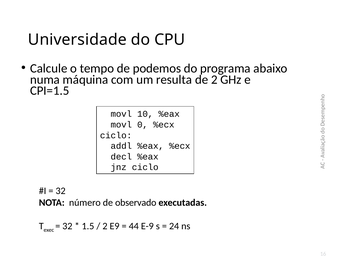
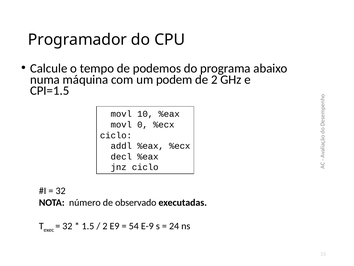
Universidade: Universidade -> Programador
resulta: resulta -> podem
44: 44 -> 54
